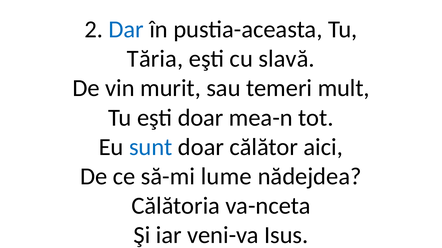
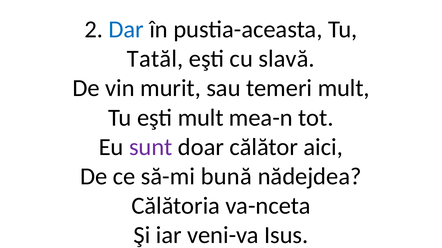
Tăria: Tăria -> Tatăl
eşti doar: doar -> mult
sunt colour: blue -> purple
lume: lume -> bună
